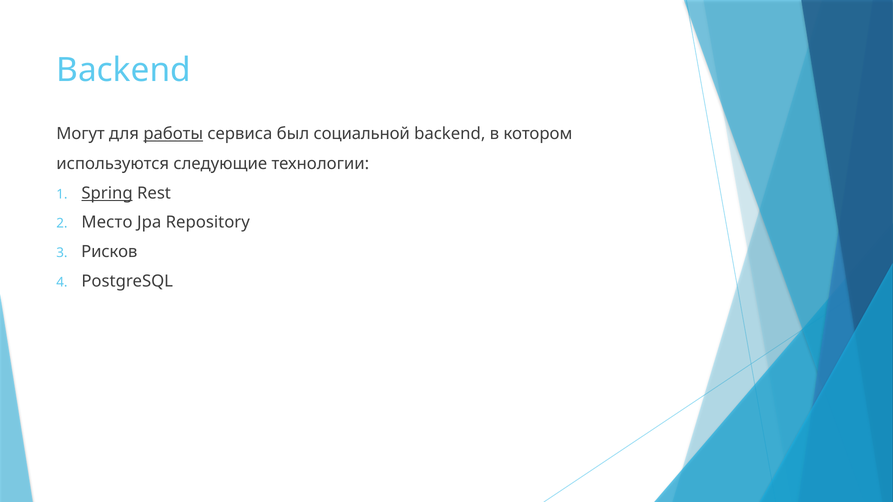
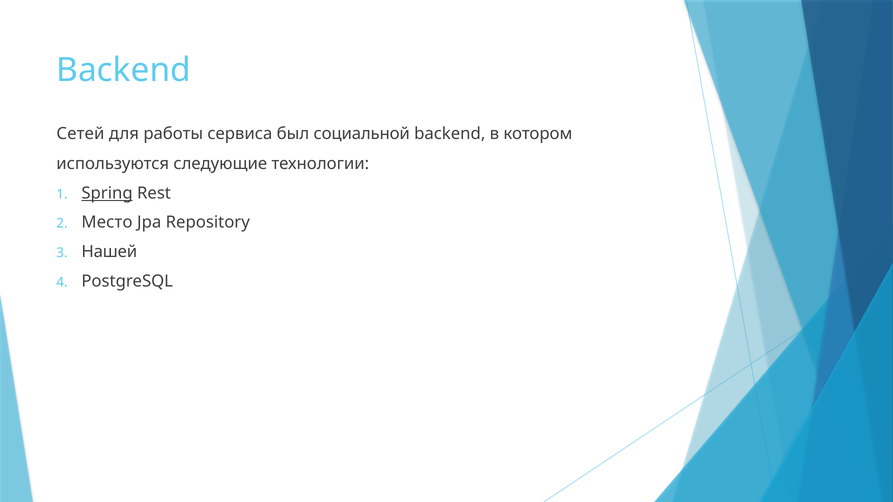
Могут: Могут -> Сетей
работы underline: present -> none
Рисков: Рисков -> Нашей
